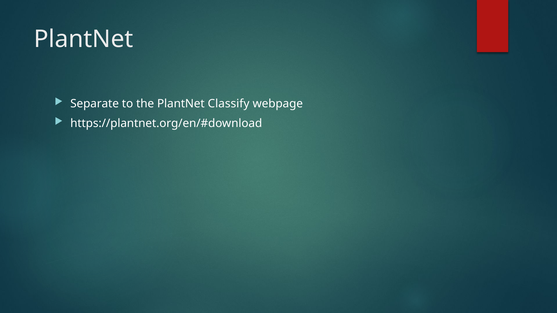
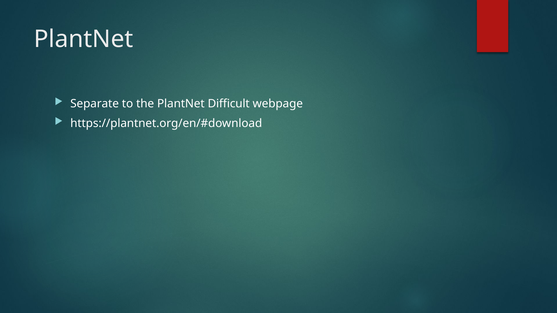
Classify: Classify -> Difficult
